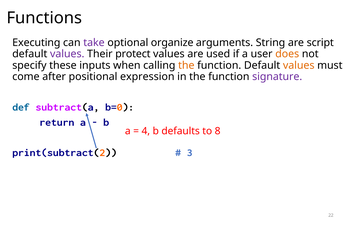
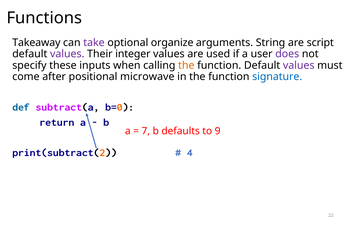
Executing: Executing -> Takeaway
protect: protect -> integer
does colour: orange -> purple
values at (299, 65) colour: orange -> purple
expression: expression -> microwave
signature colour: purple -> blue
4: 4 -> 7
8: 8 -> 9
3: 3 -> 4
